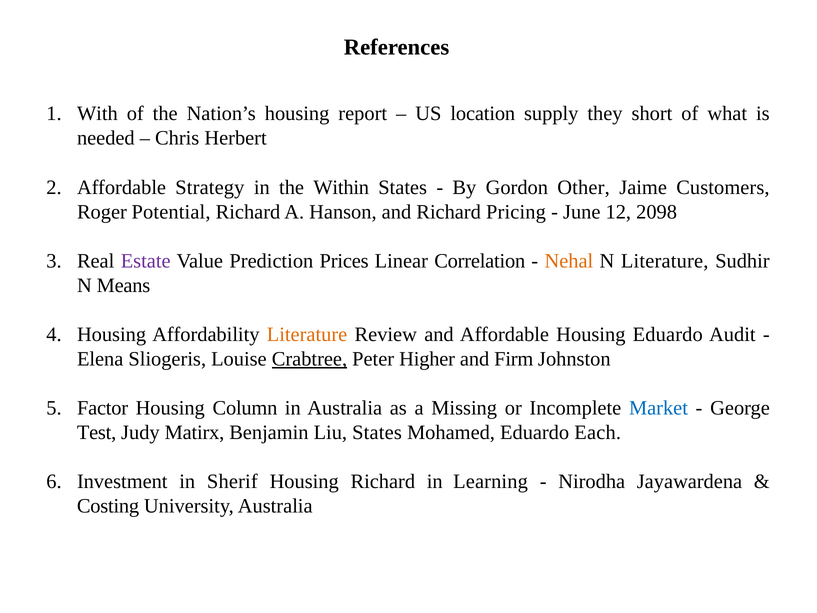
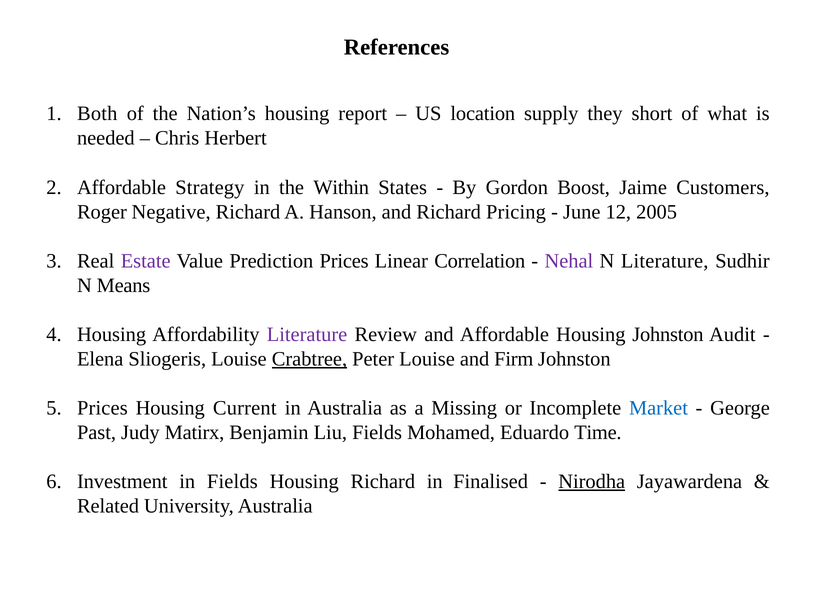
With: With -> Both
Other: Other -> Boost
Potential: Potential -> Negative
2098: 2098 -> 2005
Nehal colour: orange -> purple
Literature at (307, 334) colour: orange -> purple
Housing Eduardo: Eduardo -> Johnston
Peter Higher: Higher -> Louise
Factor at (103, 408): Factor -> Prices
Column: Column -> Current
Test: Test -> Past
Liu States: States -> Fields
Each: Each -> Time
in Sherif: Sherif -> Fields
Learning: Learning -> Finalised
Nirodha underline: none -> present
Costing: Costing -> Related
